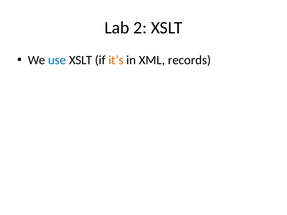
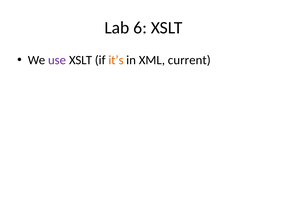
2: 2 -> 6
use colour: blue -> purple
records: records -> current
